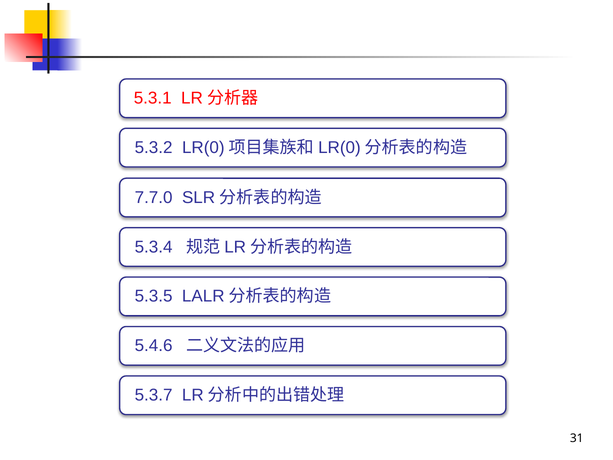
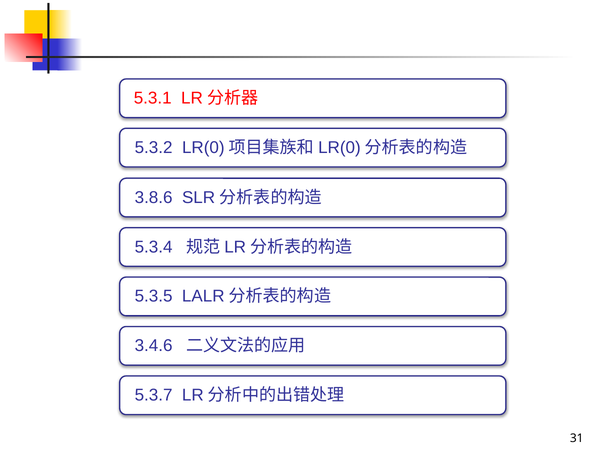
7.7.0: 7.7.0 -> 3.8.6
5.4.6: 5.4.6 -> 3.4.6
